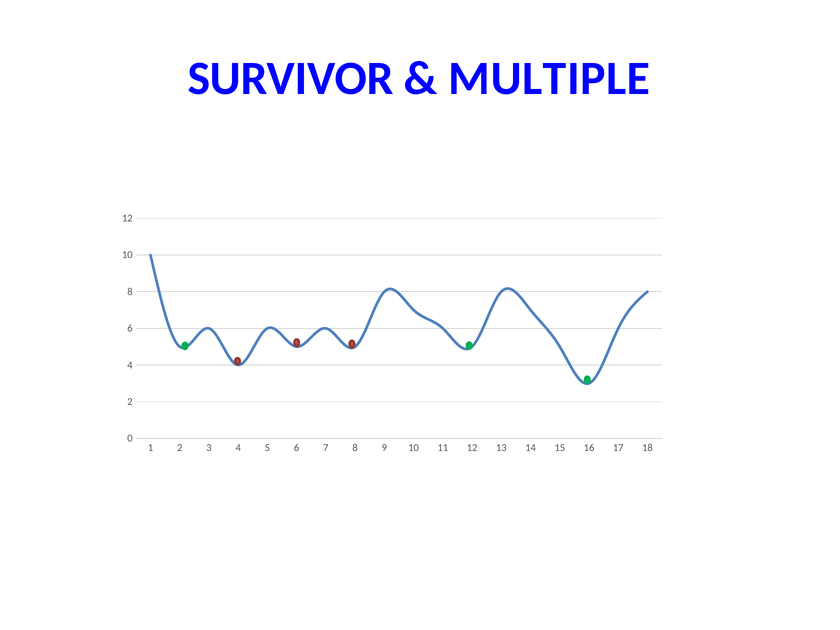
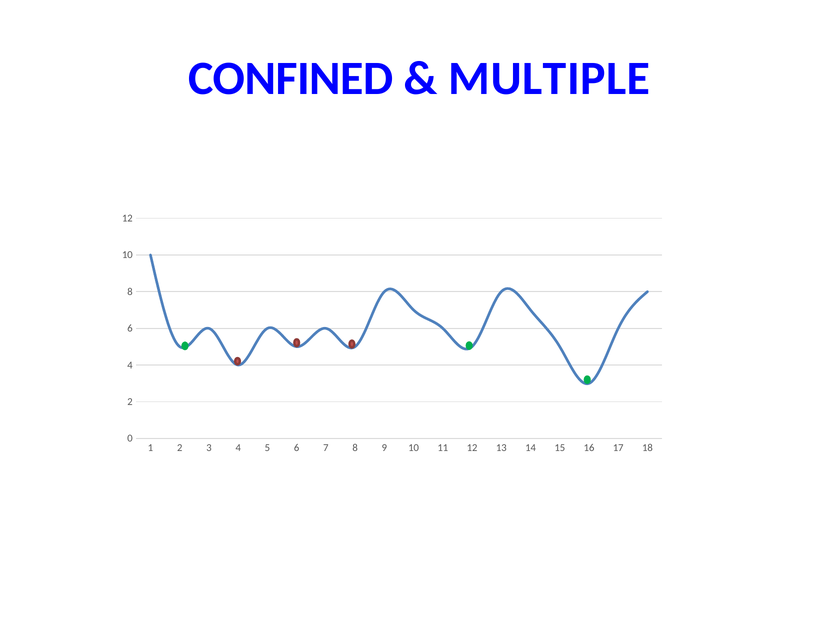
SURVIVOR: SURVIVOR -> CONFINED
